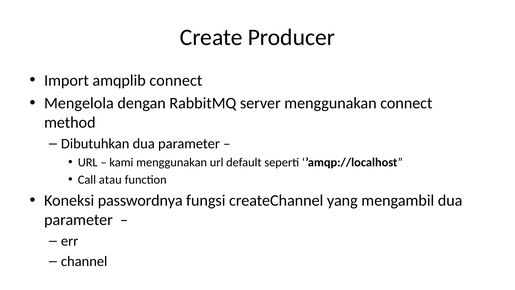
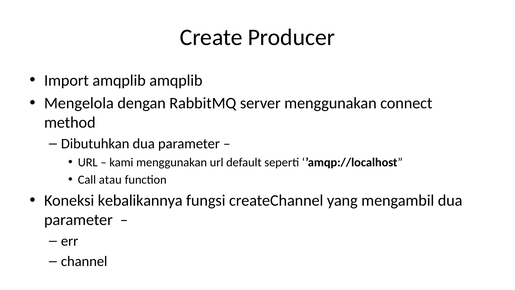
amqplib connect: connect -> amqplib
passwordnya: passwordnya -> kebalikannya
